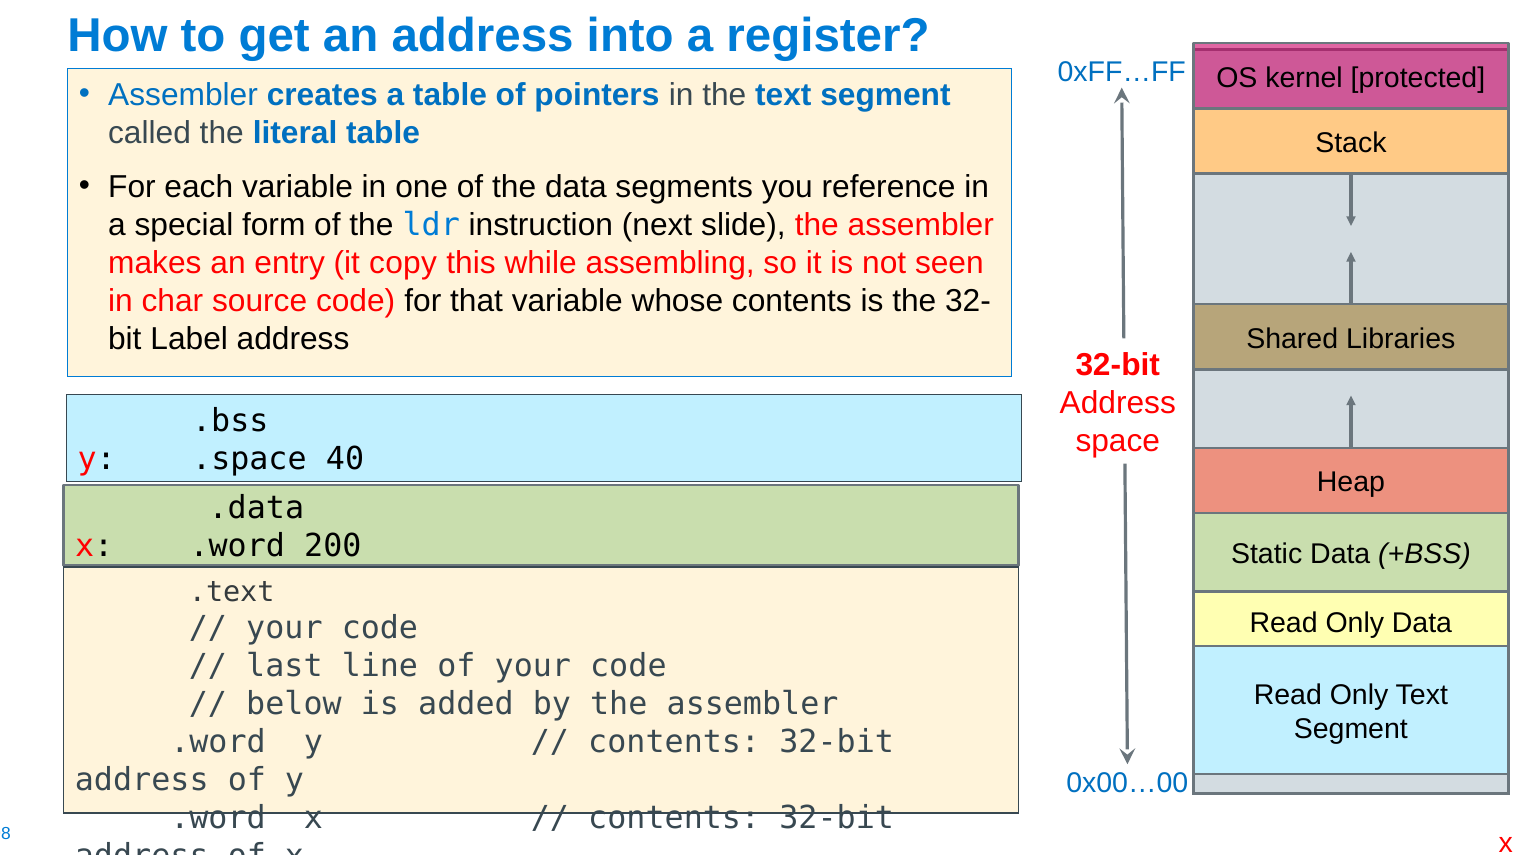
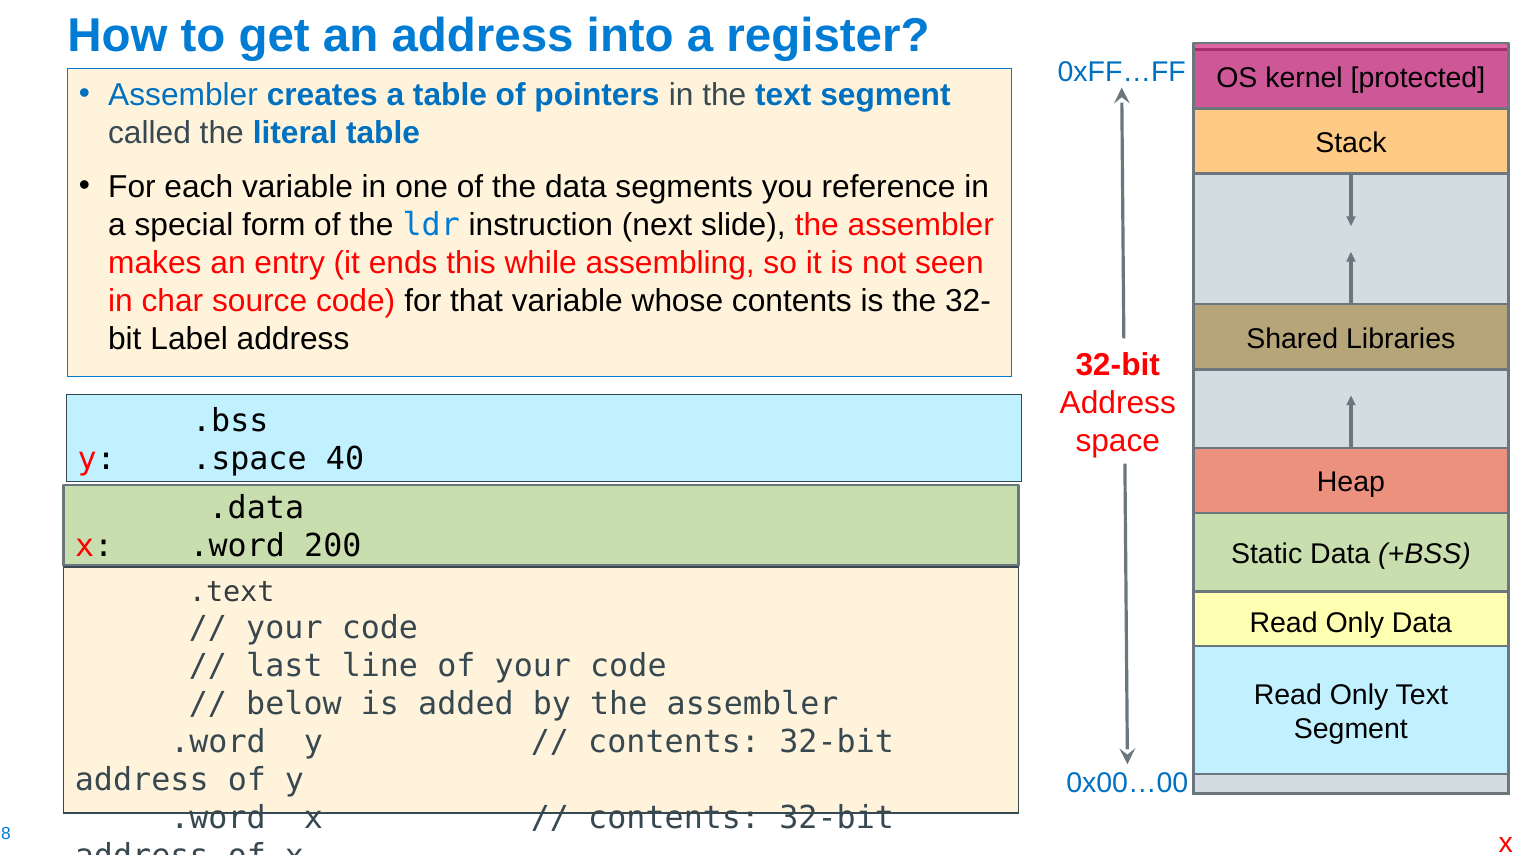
copy: copy -> ends
